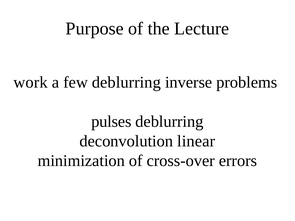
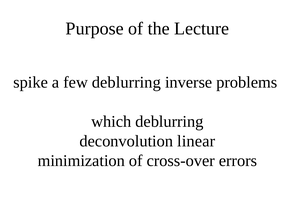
work: work -> spike
pulses: pulses -> which
